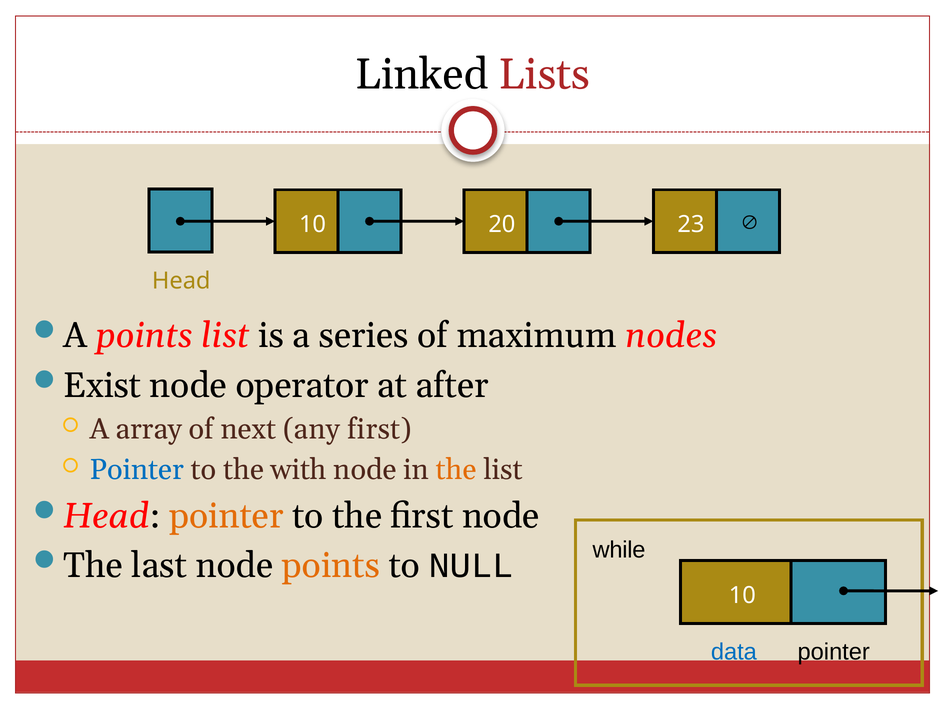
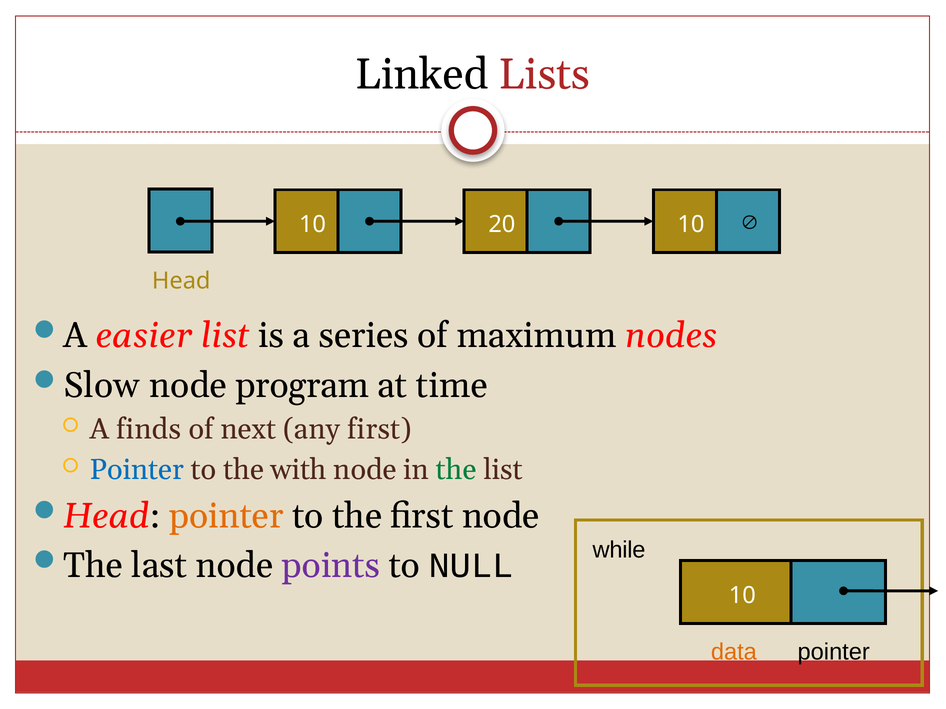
20 23: 23 -> 10
A points: points -> easier
Exist: Exist -> Slow
operator: operator -> program
after: after -> time
array: array -> finds
the at (456, 470) colour: orange -> green
points at (331, 566) colour: orange -> purple
data colour: blue -> orange
